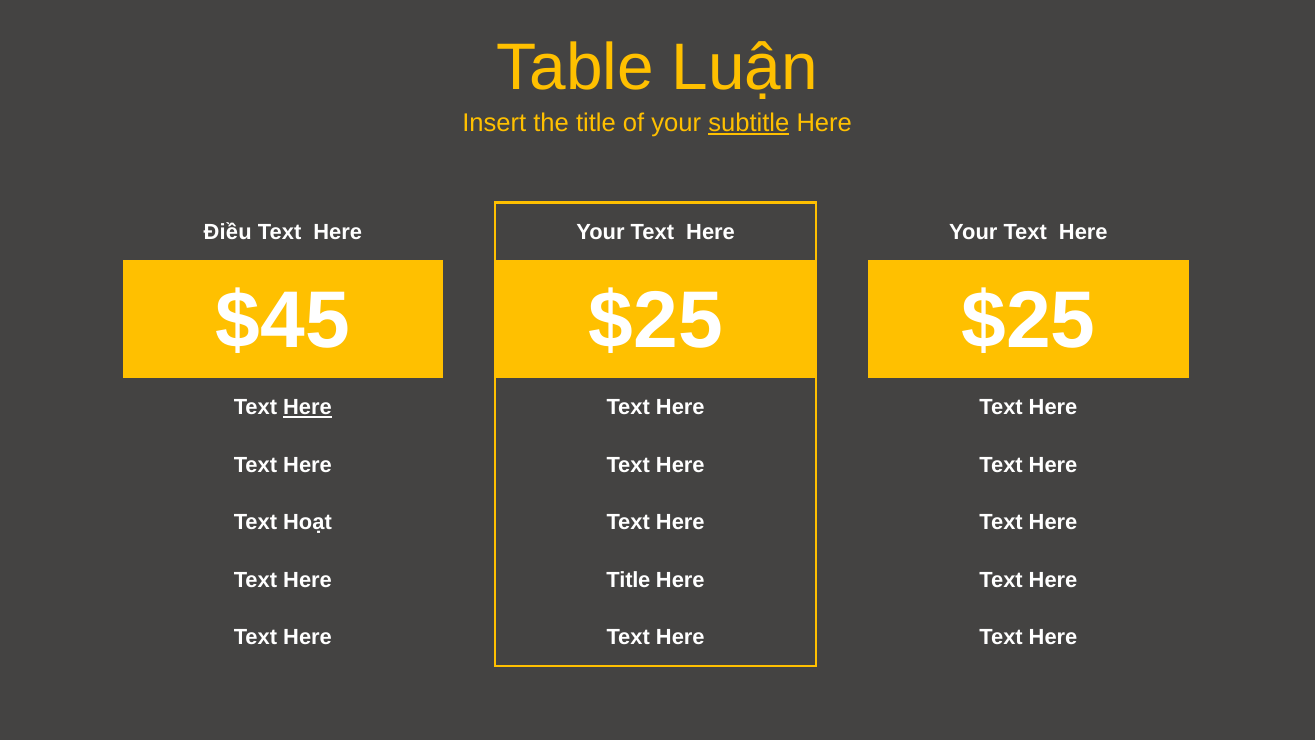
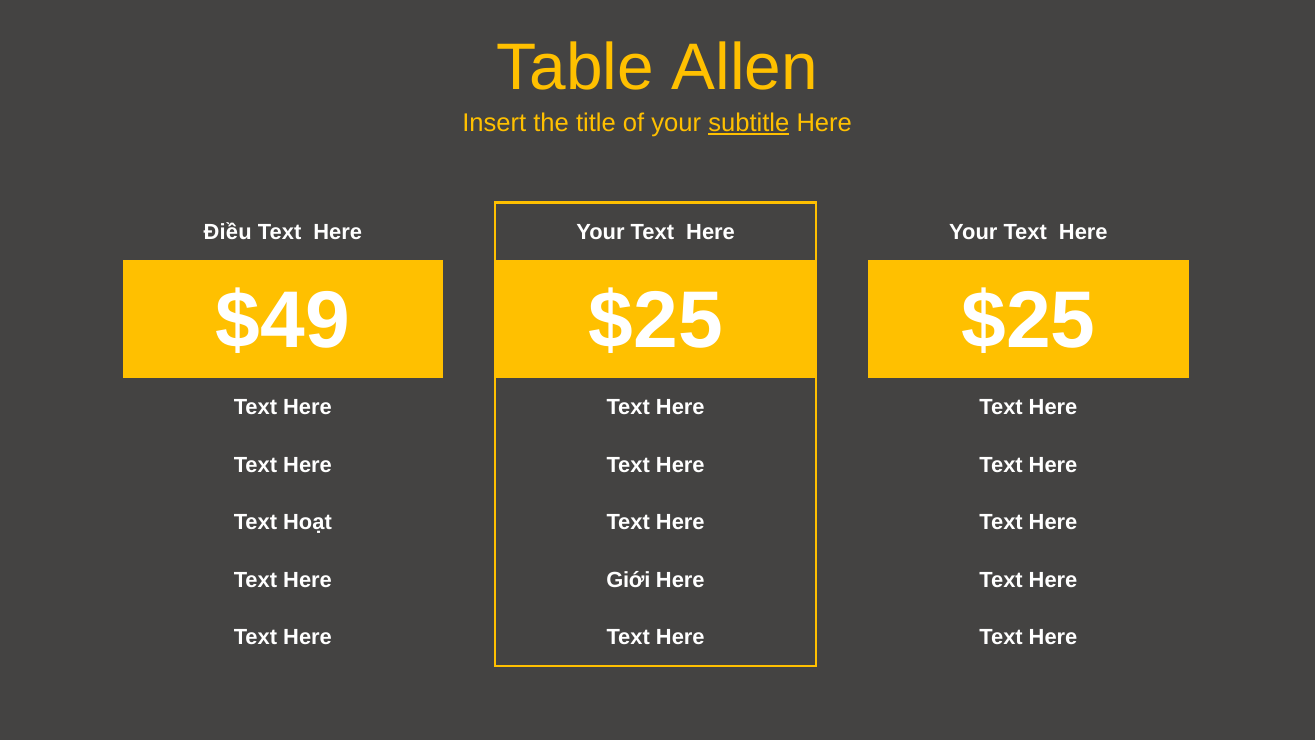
Luận: Luận -> Allen
$45: $45 -> $49
Here at (307, 407) underline: present -> none
Title at (628, 580): Title -> Giới
